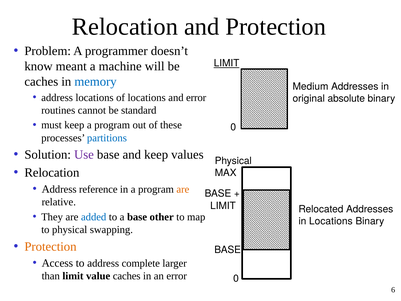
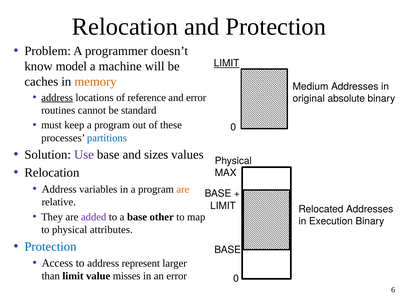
meant: meant -> model
memory colour: blue -> orange
address at (57, 97) underline: none -> present
of locations: locations -> reference
and keep: keep -> sizes
reference: reference -> variables
added colour: blue -> purple
in Locations: Locations -> Execution
swapping: swapping -> attributes
Protection at (50, 246) colour: orange -> blue
complete: complete -> represent
value caches: caches -> misses
